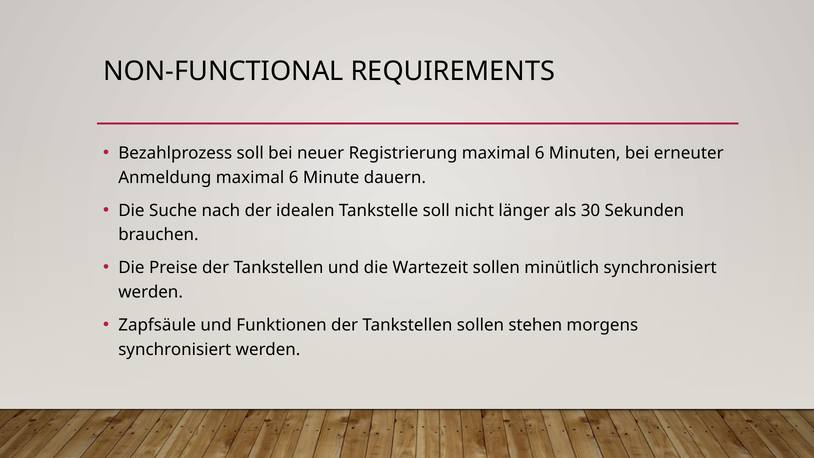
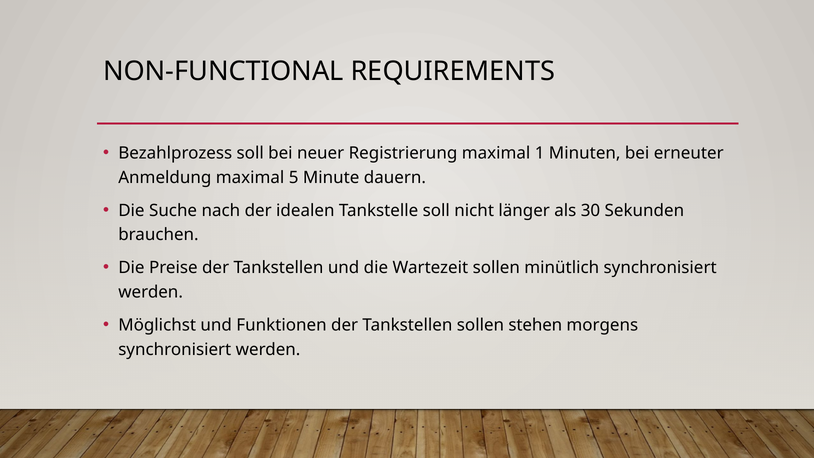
Registrierung maximal 6: 6 -> 1
Anmeldung maximal 6: 6 -> 5
Zapfsäule: Zapfsäule -> Möglichst
